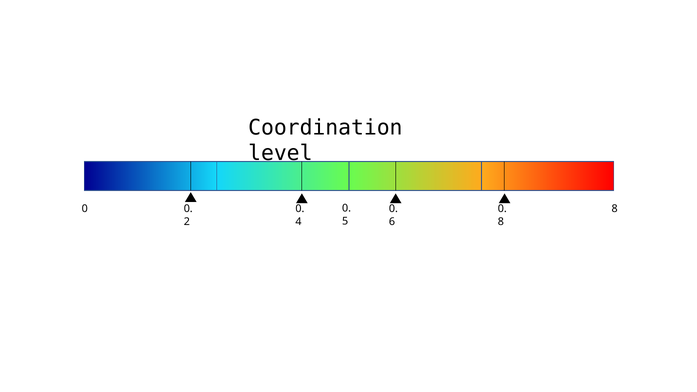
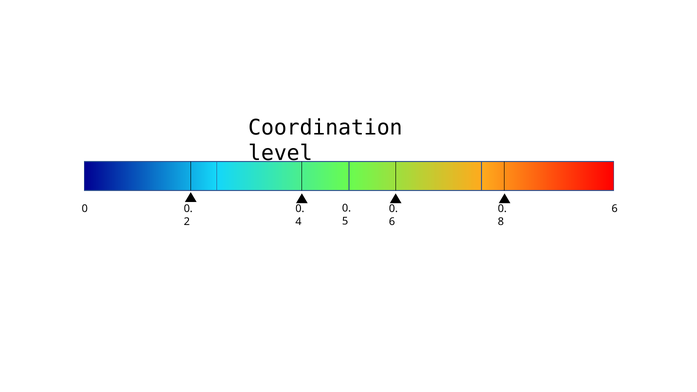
8 at (615, 209): 8 -> 6
